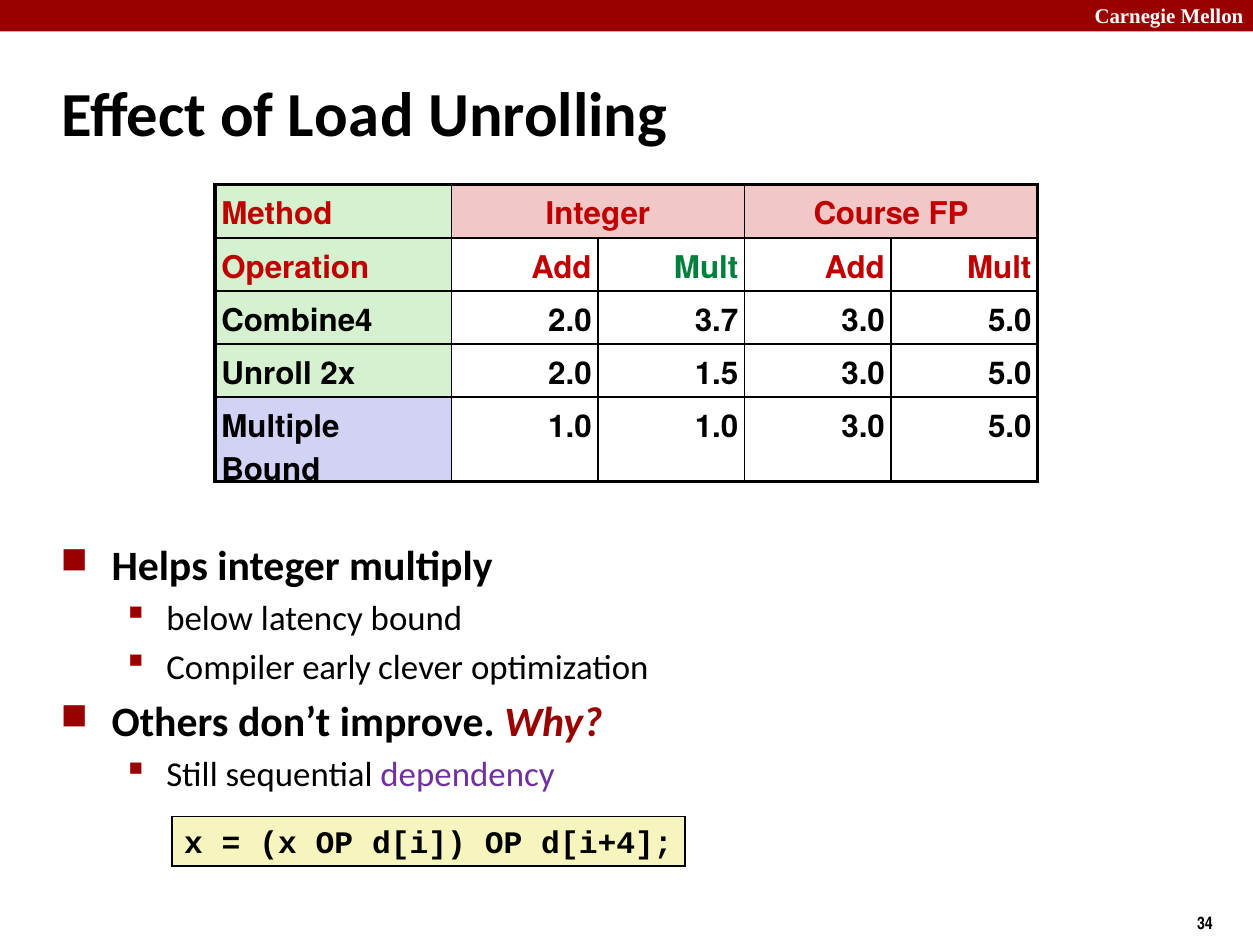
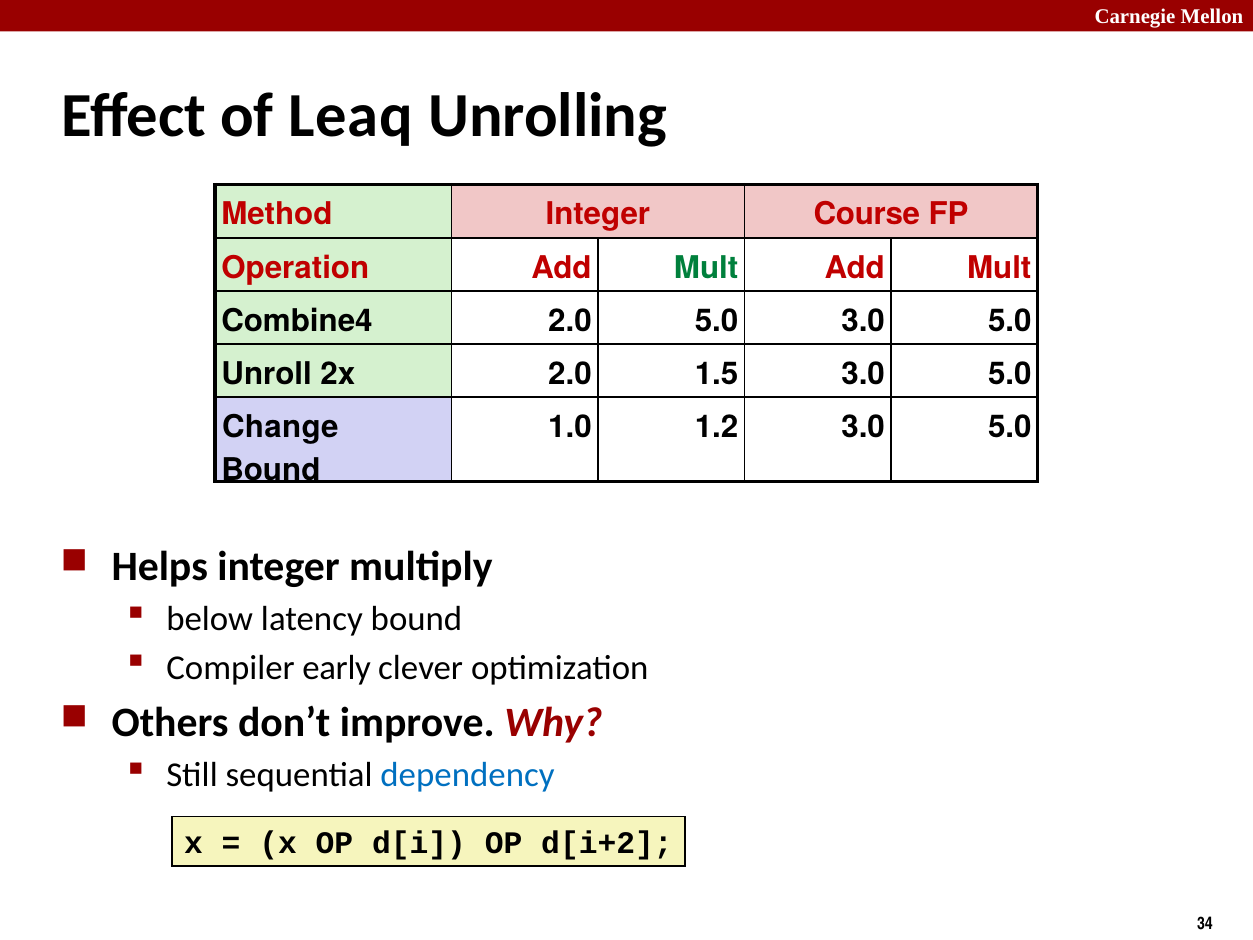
Load: Load -> Leaq
2.0 3.7: 3.7 -> 5.0
Multiple: Multiple -> Change
1.0 1.0: 1.0 -> 1.2
dependency colour: purple -> blue
d[i+4: d[i+4 -> d[i+2
